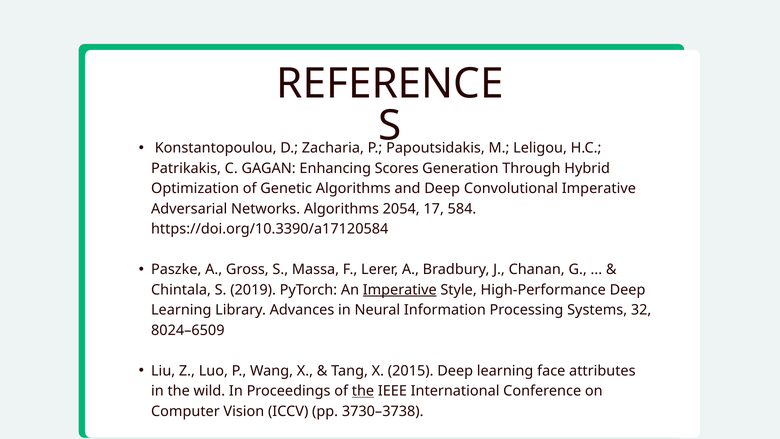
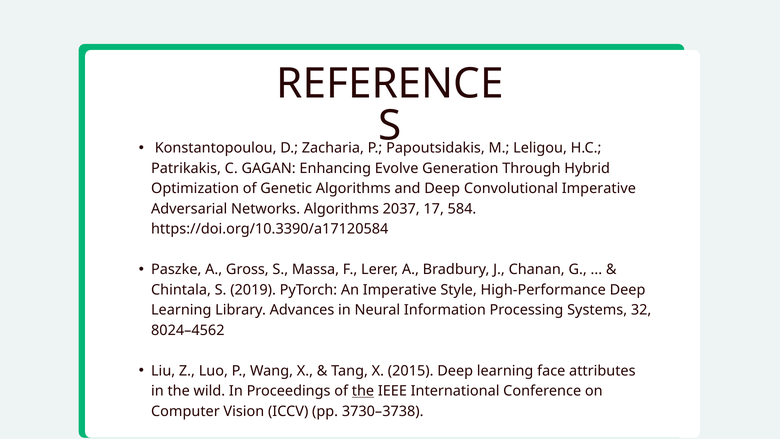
Scores: Scores -> Evolve
2054: 2054 -> 2037
Imperative at (400, 290) underline: present -> none
8024–6509: 8024–6509 -> 8024–4562
